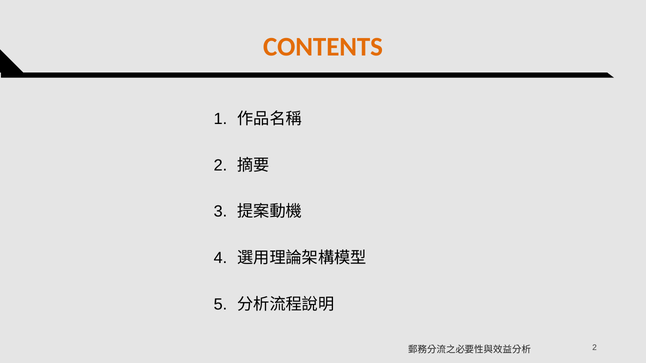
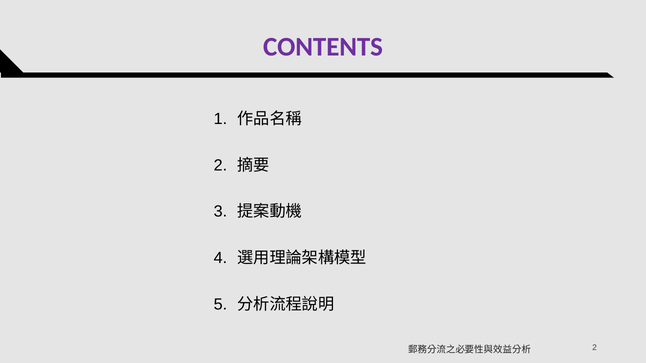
CONTENTS colour: orange -> purple
